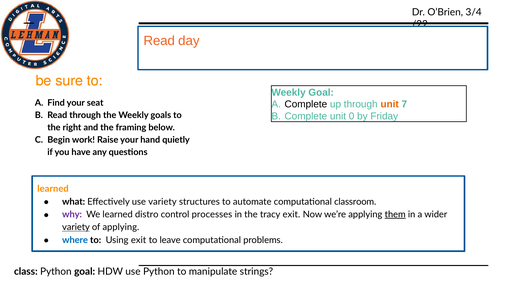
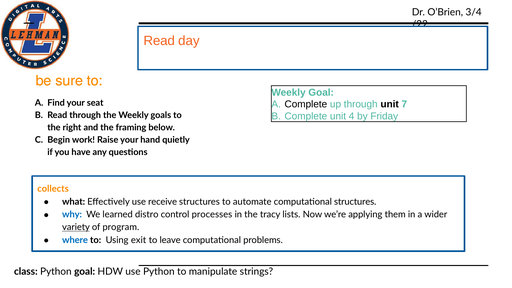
unit at (390, 104) colour: orange -> black
0: 0 -> 4
learned at (53, 189): learned -> collects
use variety: variety -> receive
computational classroom: classroom -> structures
why colour: purple -> blue
tracy exit: exit -> lists
them underline: present -> none
of applying: applying -> program
